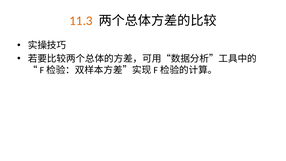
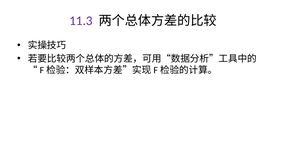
11.3 colour: orange -> purple
